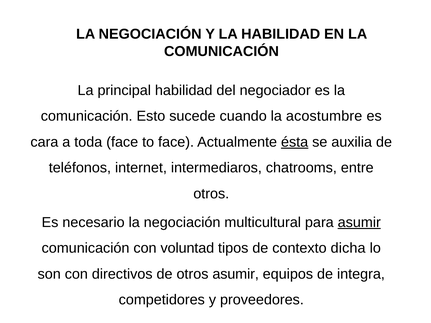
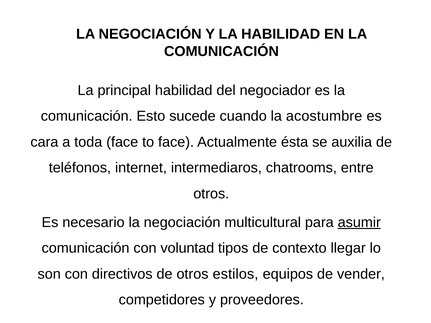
ésta underline: present -> none
dicha: dicha -> llegar
otros asumir: asumir -> estilos
integra: integra -> vender
